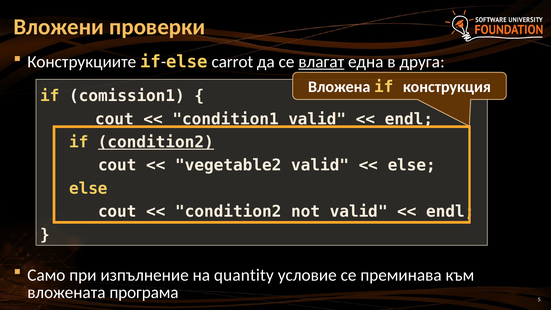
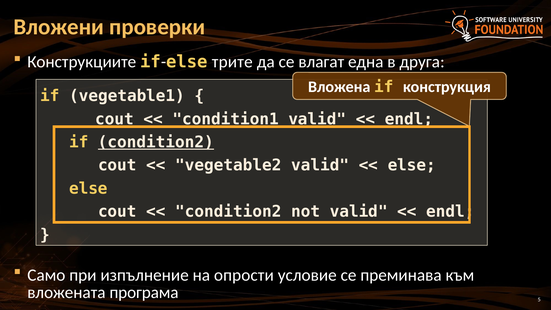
carrot: carrot -> трите
влагат underline: present -> none
comission1: comission1 -> vegetable1
quantity: quantity -> опрости
